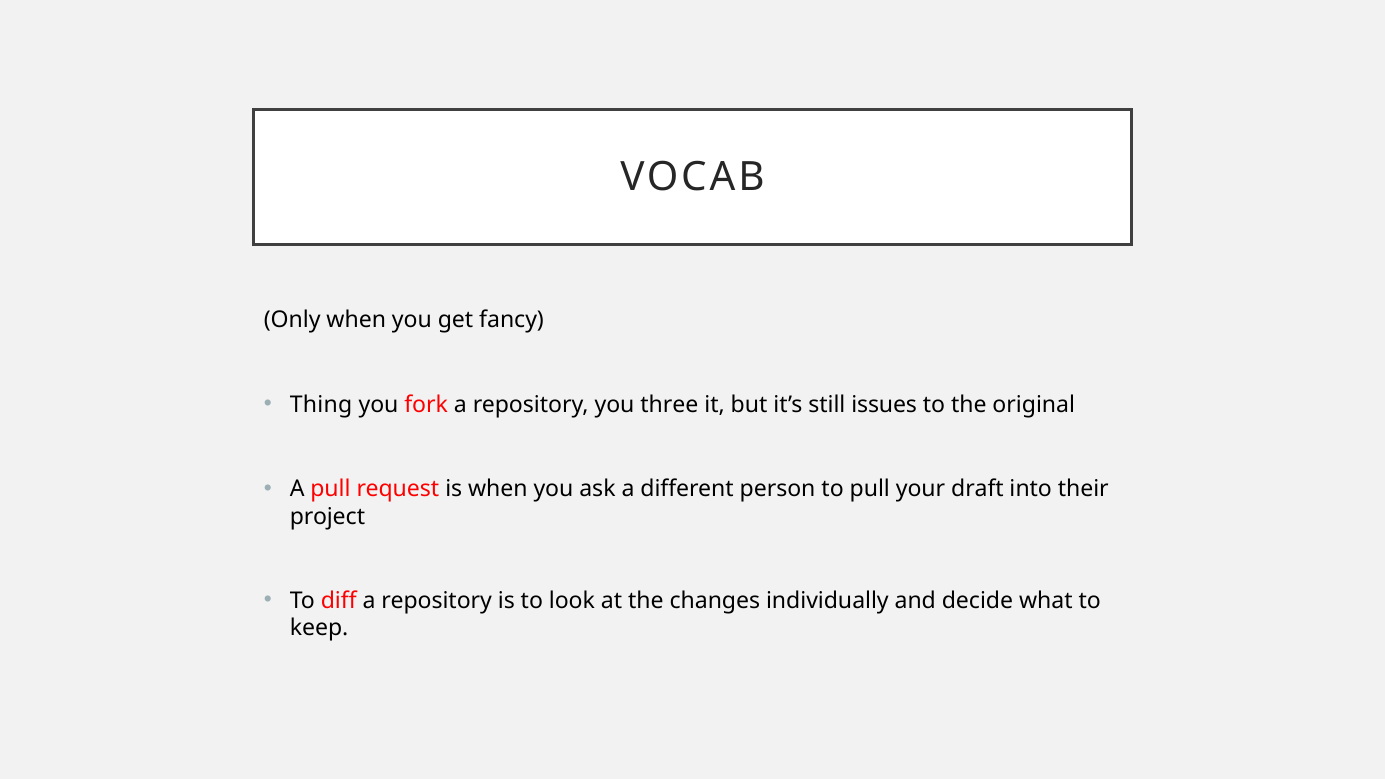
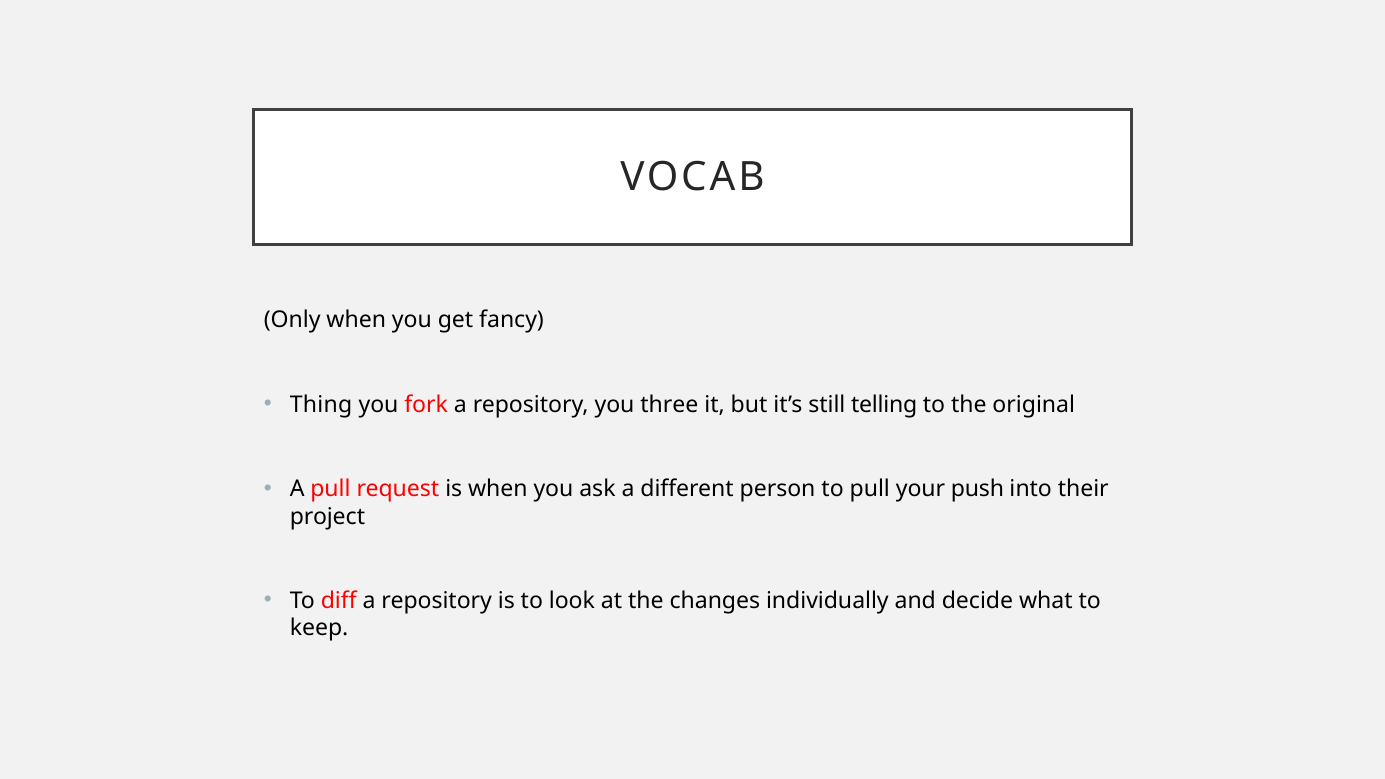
issues: issues -> telling
draft: draft -> push
